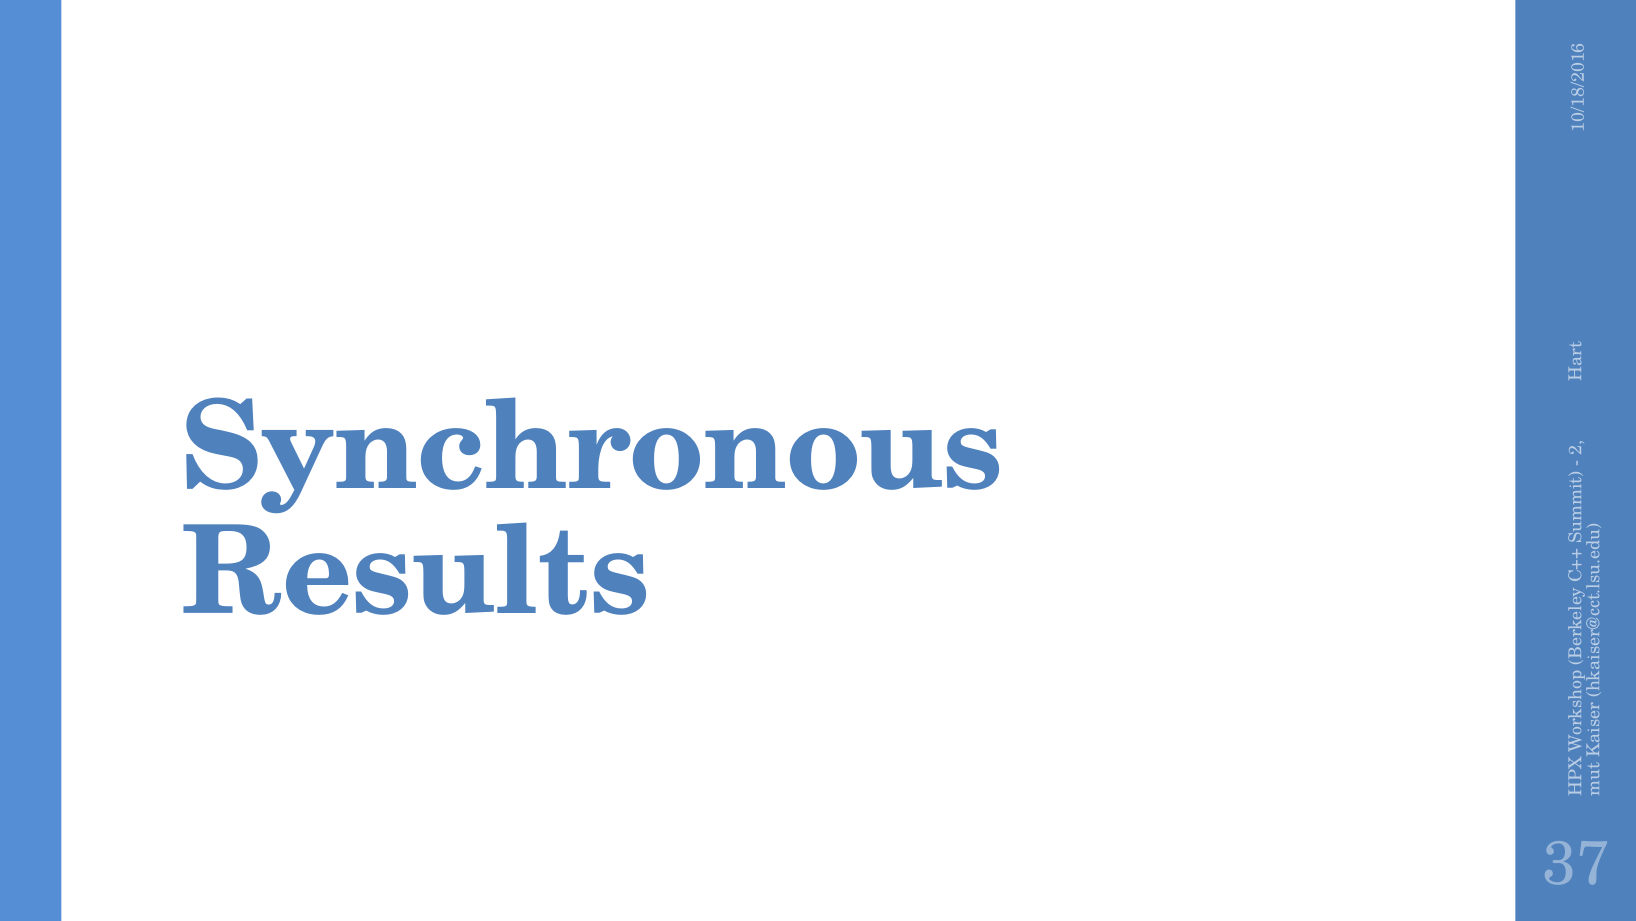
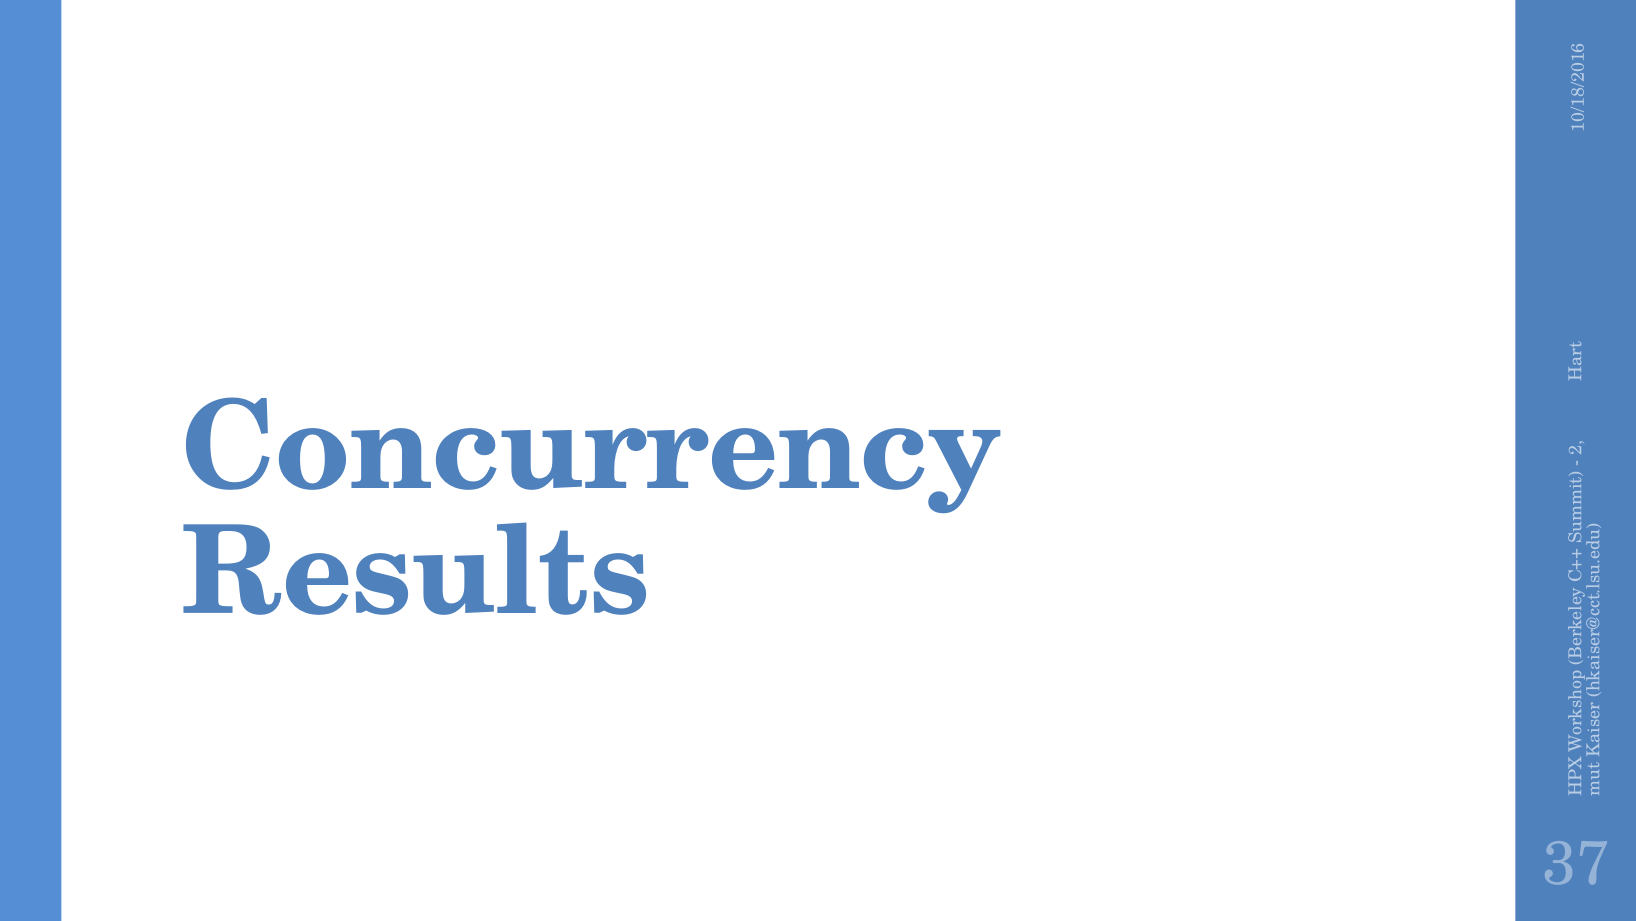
Synchronous: Synchronous -> Concurrency
